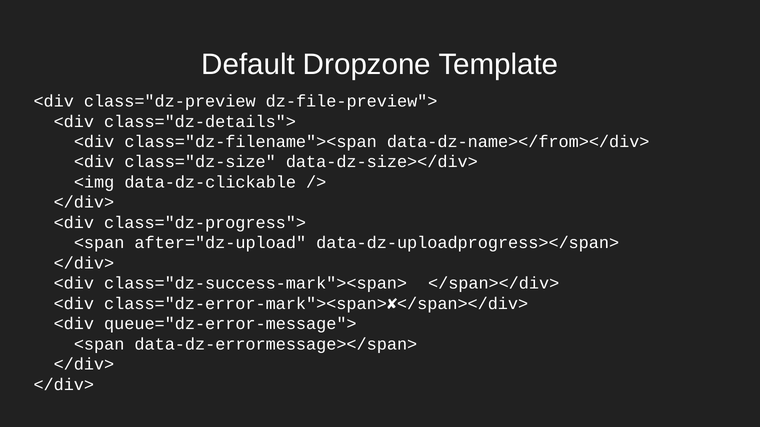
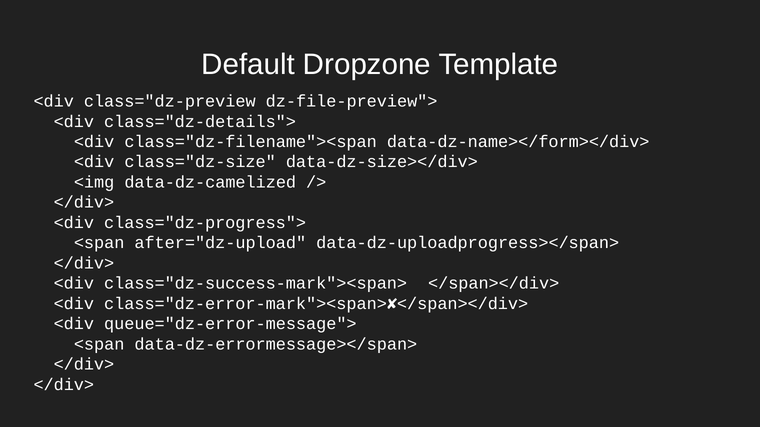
data-dz-name></from></div>: data-dz-name></from></div> -> data-dz-name></form></div>
data-dz-clickable: data-dz-clickable -> data-dz-camelized
